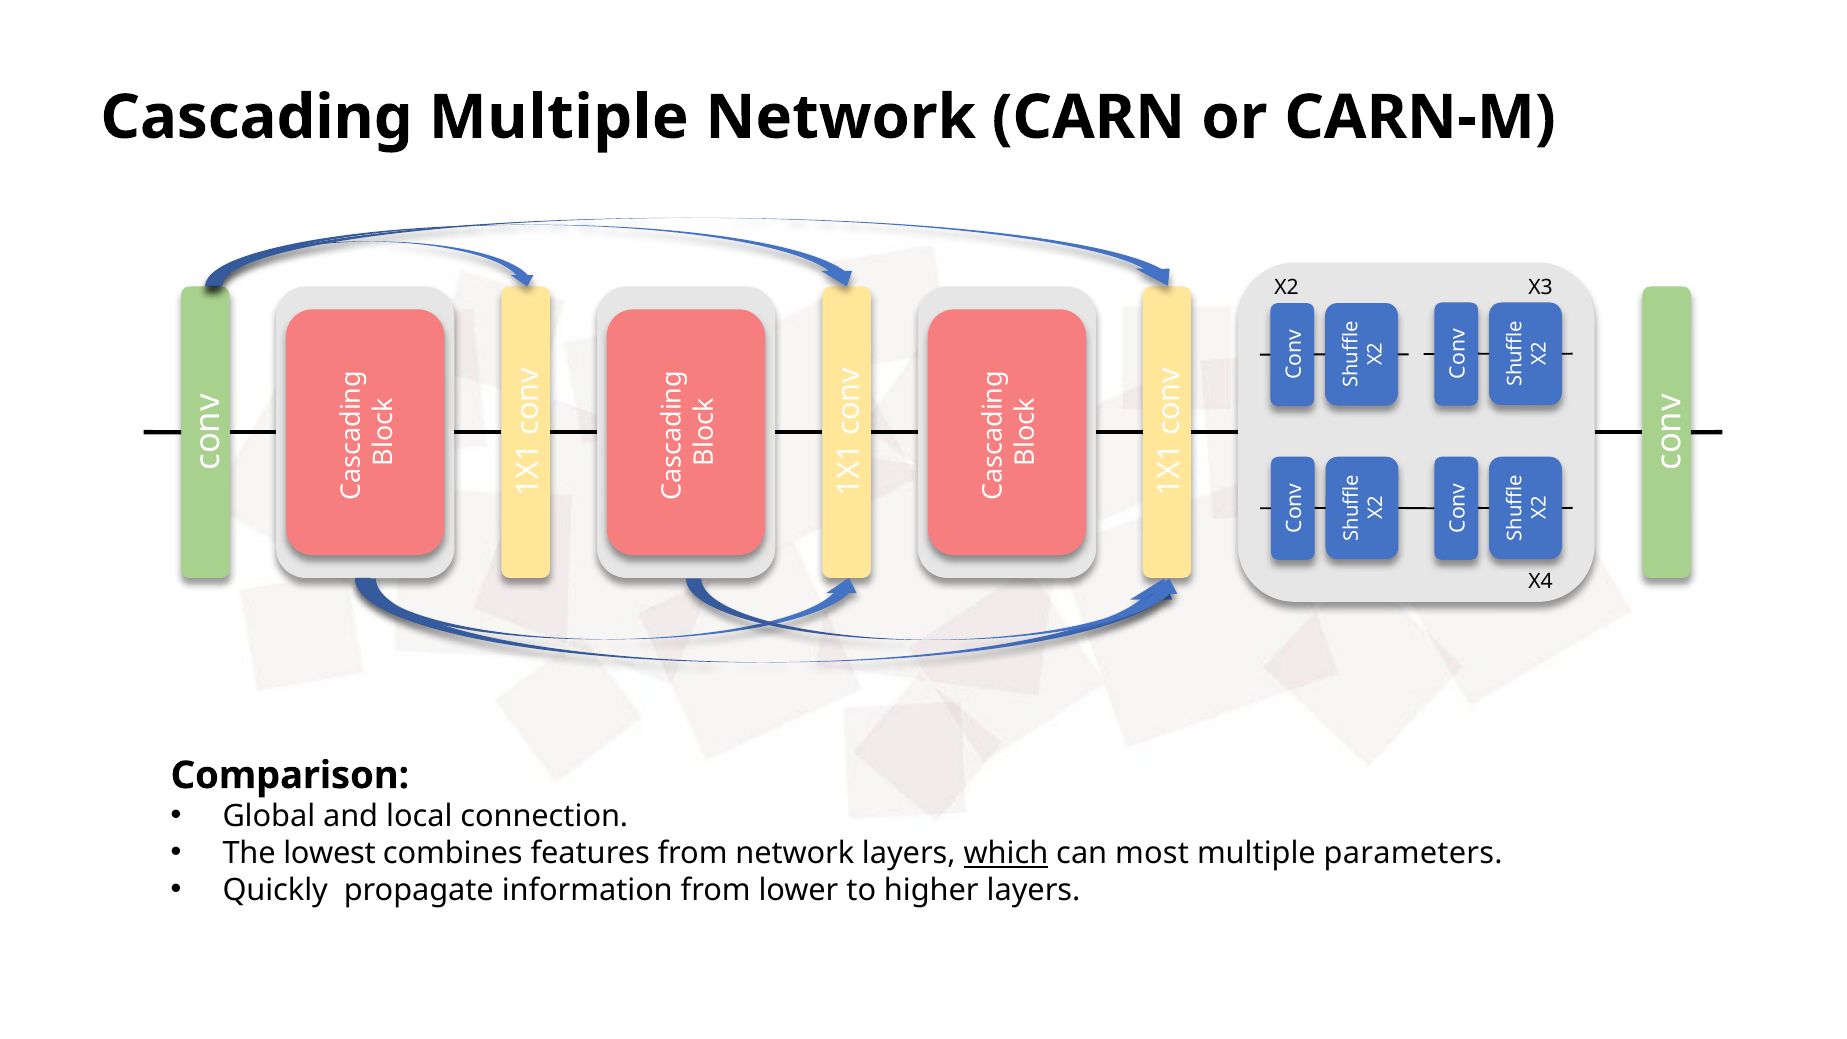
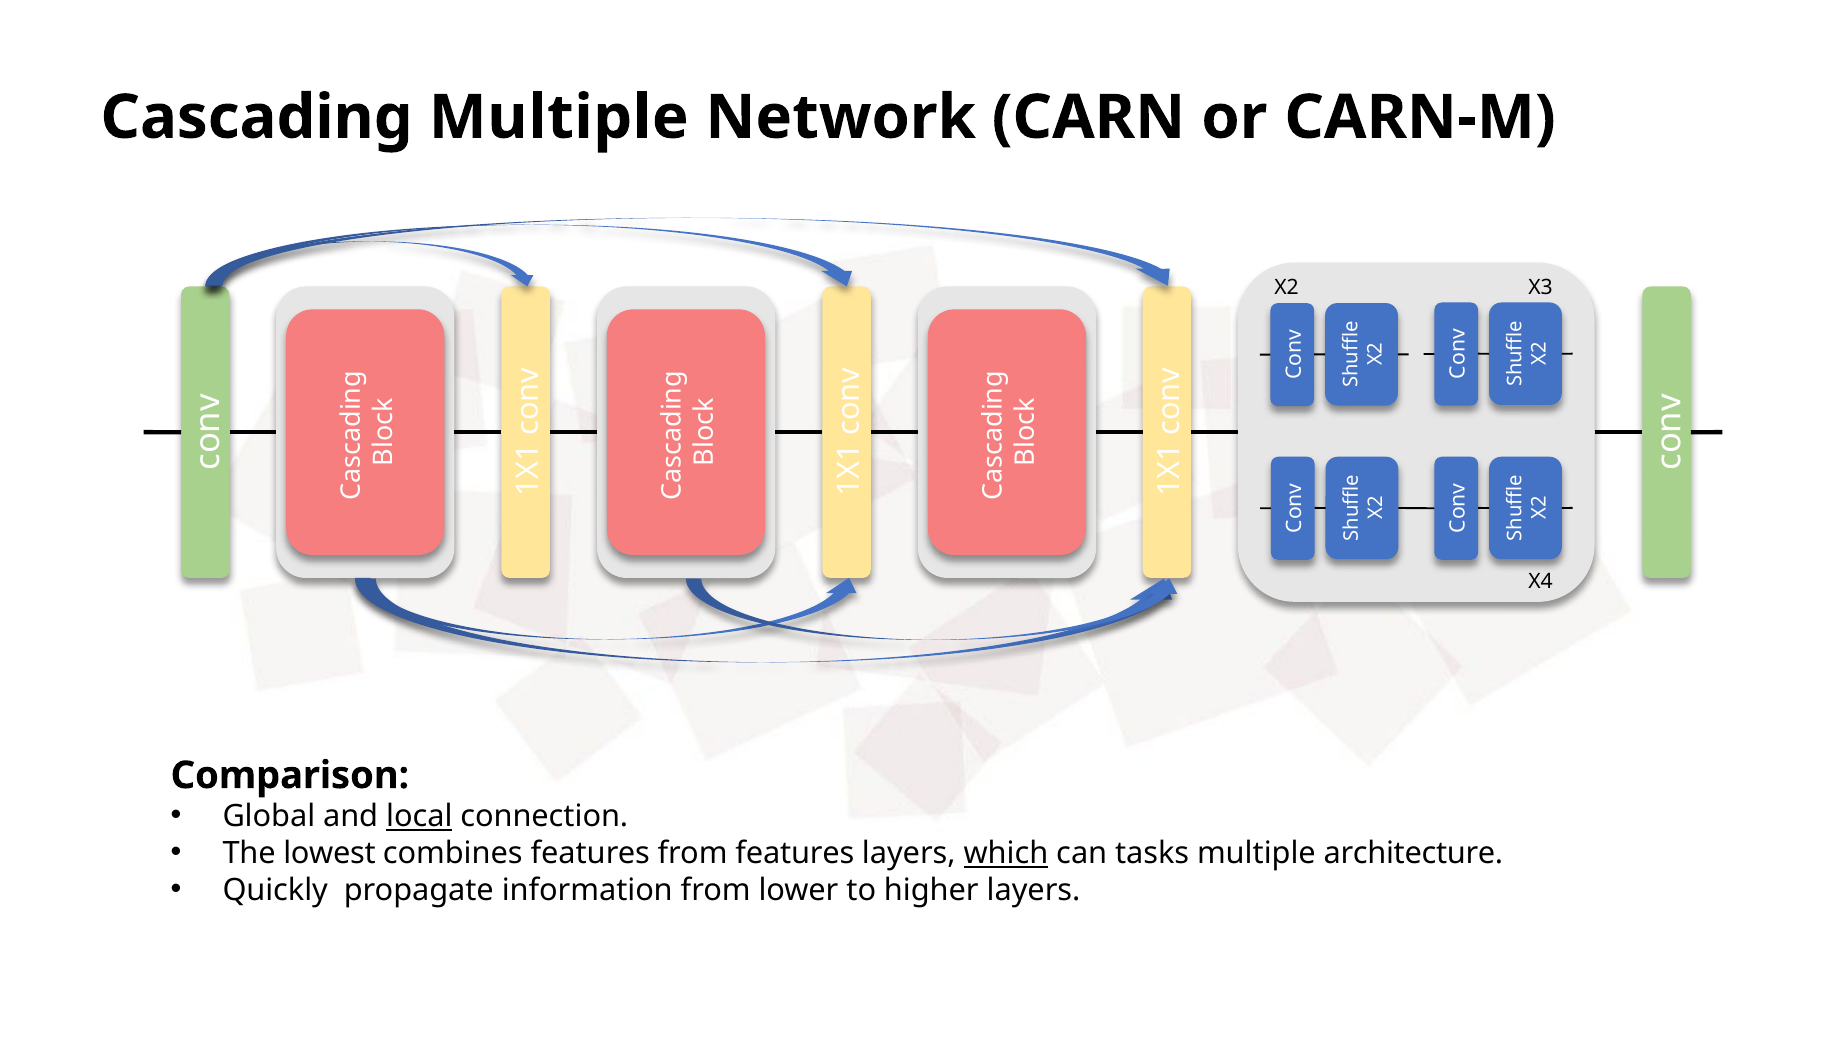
local underline: none -> present
from network: network -> features
most: most -> tasks
parameters: parameters -> architecture
